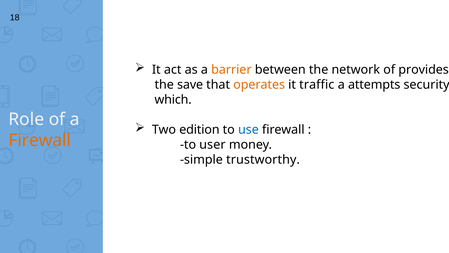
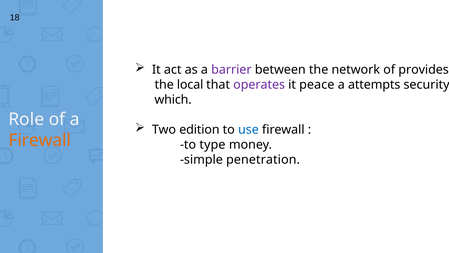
barrier colour: orange -> purple
save: save -> local
operates colour: orange -> purple
traffic: traffic -> peace
user: user -> type
trustworthy: trustworthy -> penetration
